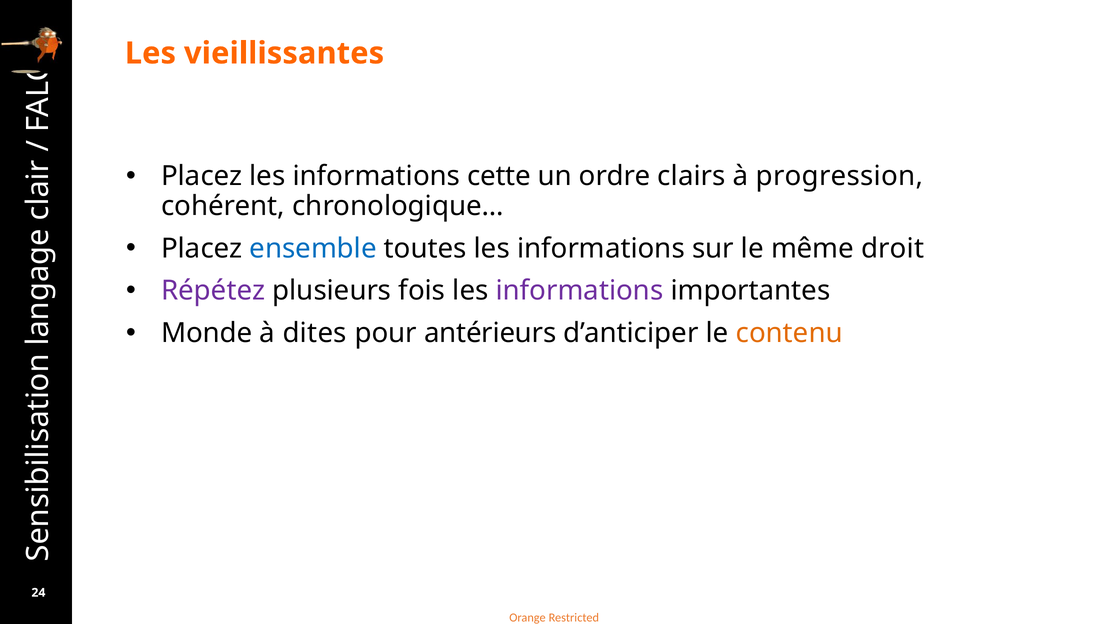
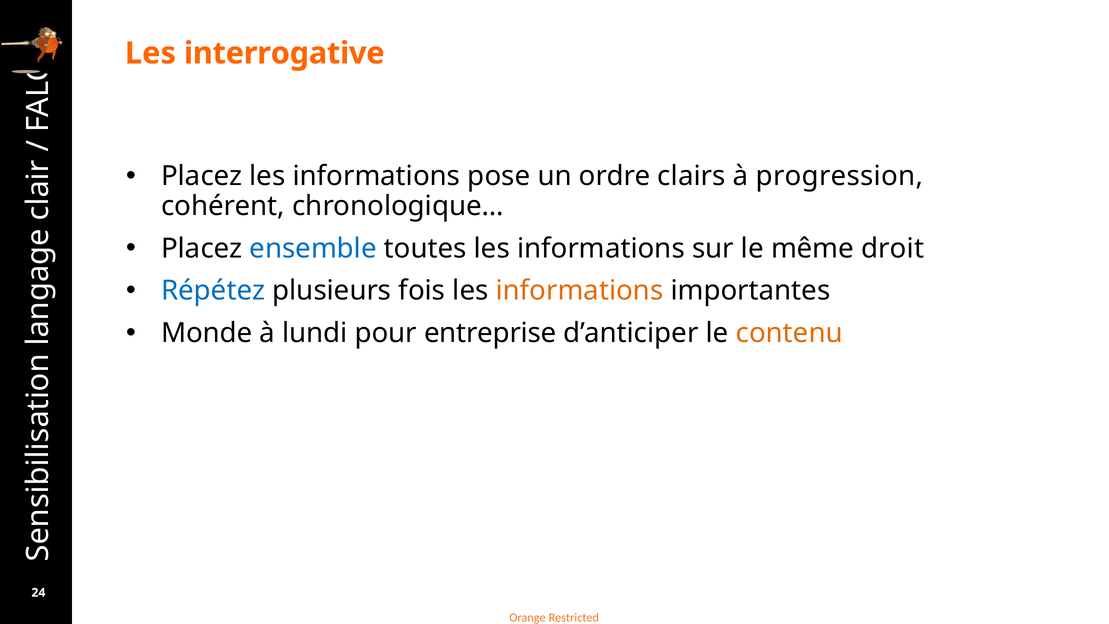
vieillissantes: vieillissantes -> interrogative
cette: cette -> pose
Répétez colour: purple -> blue
informations at (579, 291) colour: purple -> orange
dites: dites -> lundi
antérieurs: antérieurs -> entreprise
